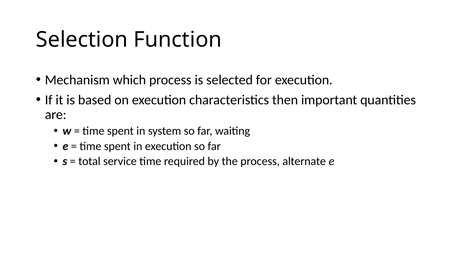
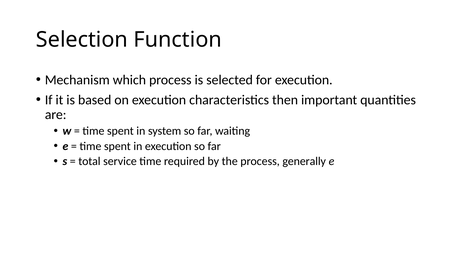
alternate: alternate -> generally
